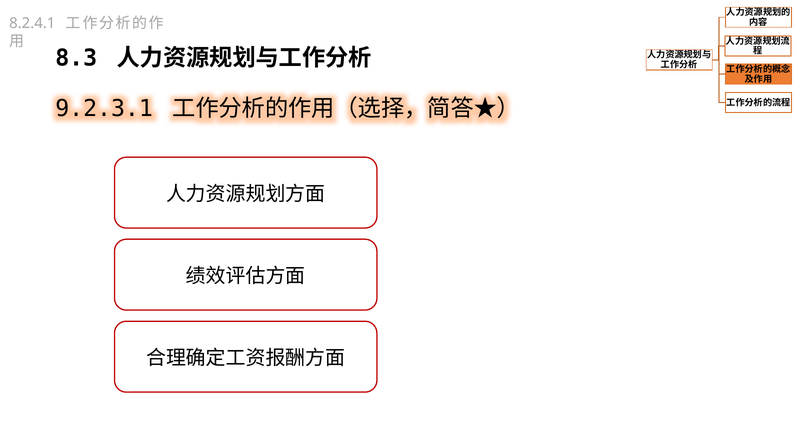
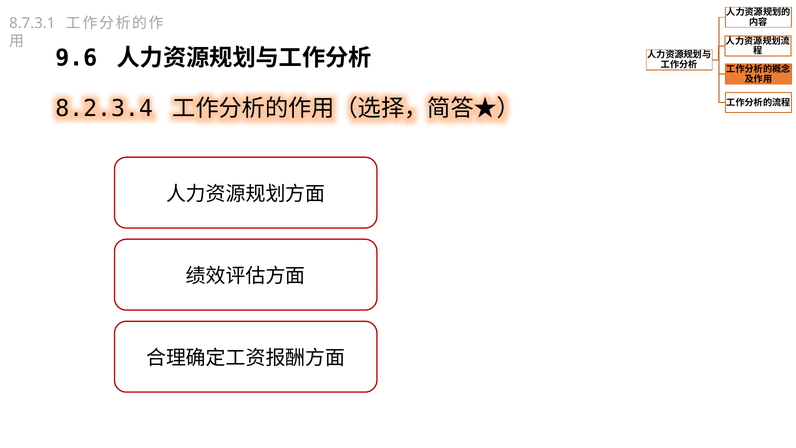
8.2.4.1: 8.2.4.1 -> 8.7.3.1
8.3: 8.3 -> 9.6
9.2.3.1: 9.2.3.1 -> 8.2.3.4
